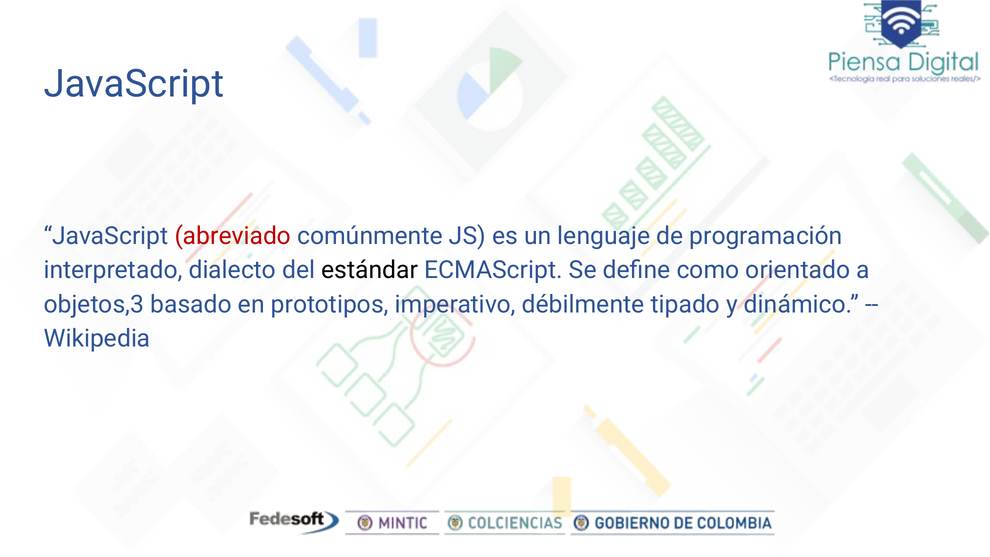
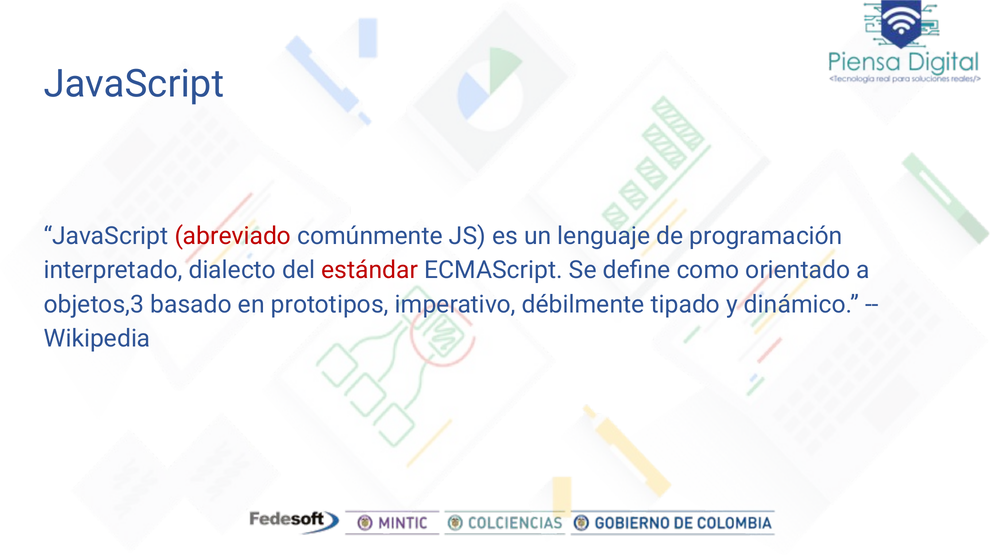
estándar colour: black -> red
